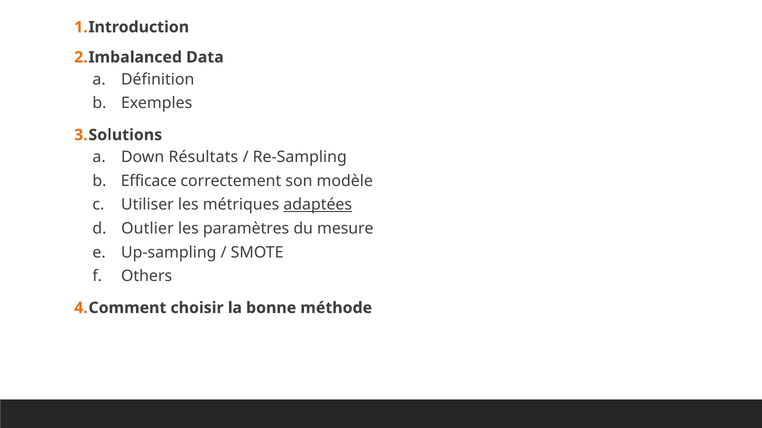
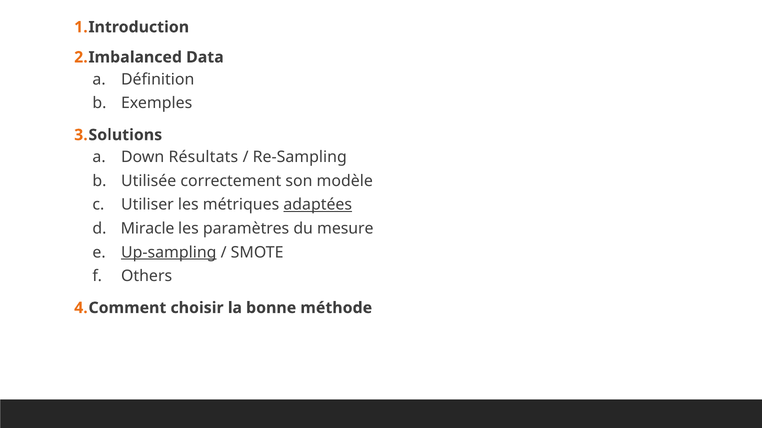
Efficace: Efficace -> Utilisée
Outlier: Outlier -> Miracle
Up-sampling underline: none -> present
